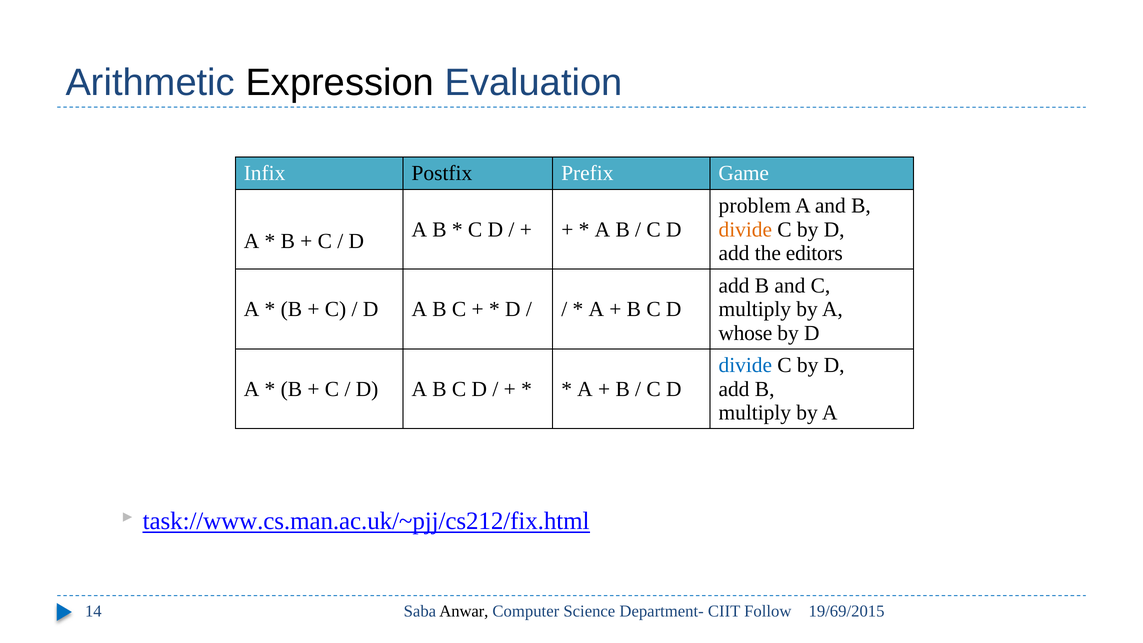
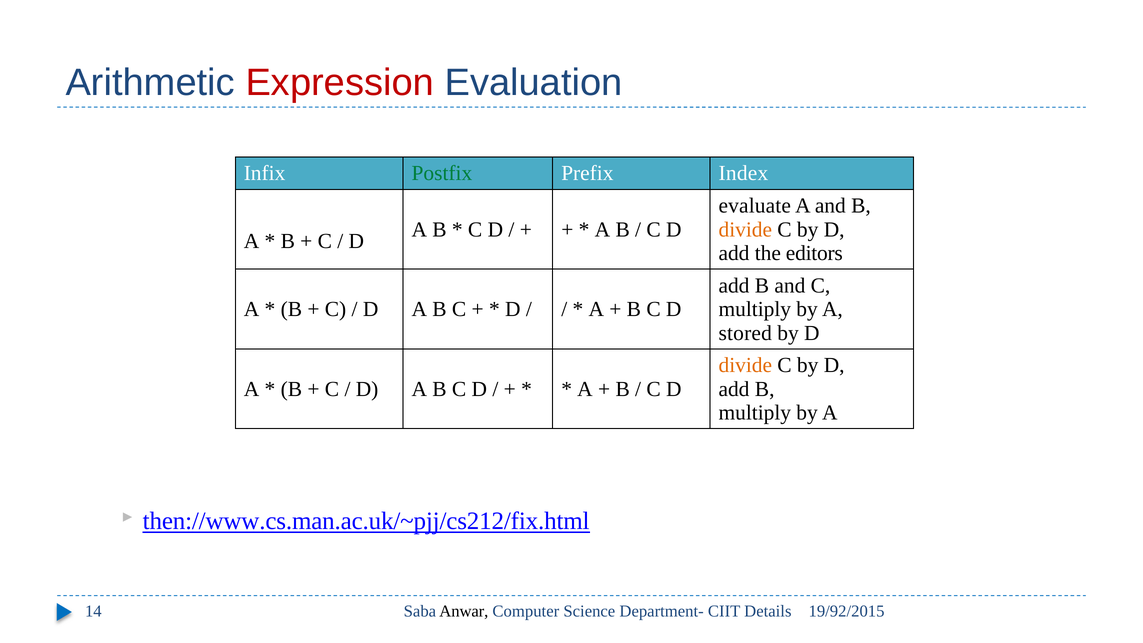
Expression colour: black -> red
Postfix colour: black -> green
Game: Game -> Index
problem: problem -> evaluate
whose: whose -> stored
divide at (745, 365) colour: blue -> orange
task://www.cs.man.ac.uk/~pjj/cs212/fix.html: task://www.cs.man.ac.uk/~pjj/cs212/fix.html -> then://www.cs.man.ac.uk/~pjj/cs212/fix.html
Follow: Follow -> Details
19/69/2015: 19/69/2015 -> 19/92/2015
